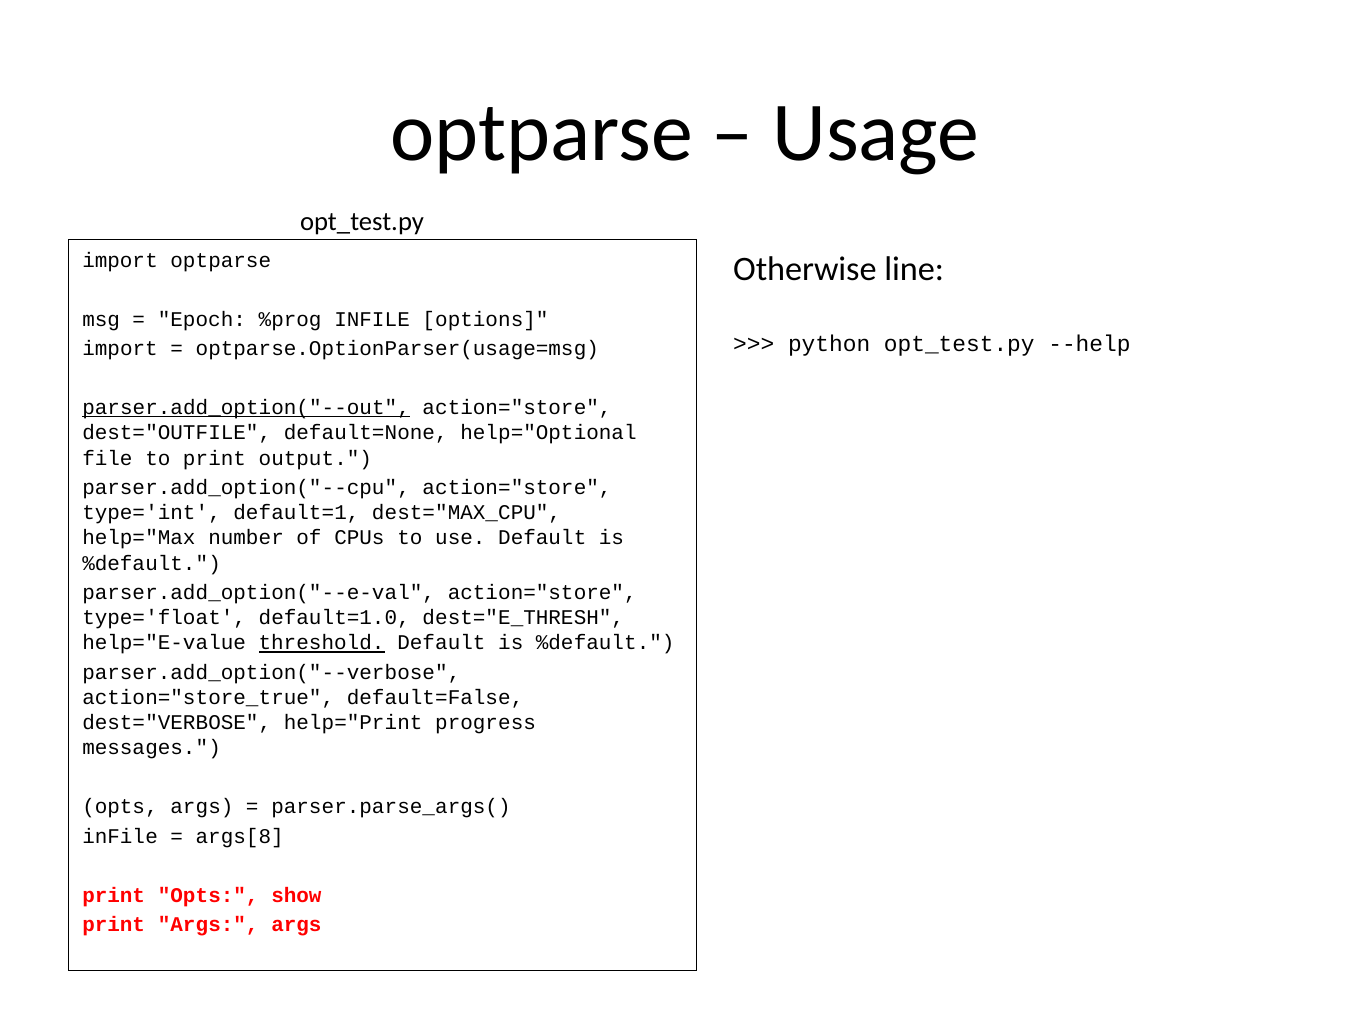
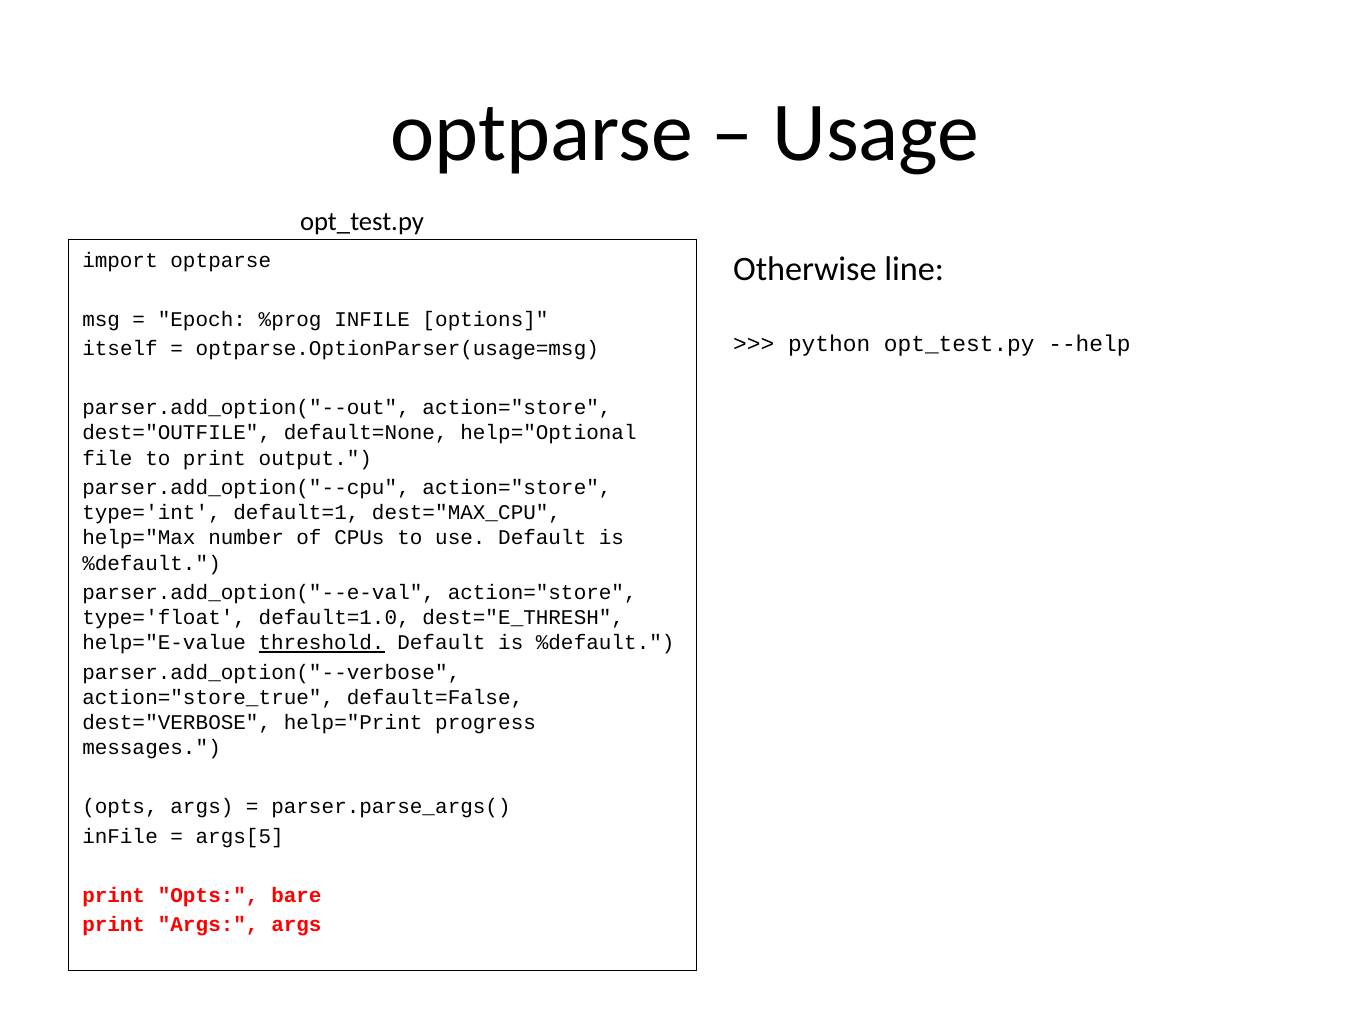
import at (120, 349): import -> itself
parser.add_option("--out underline: present -> none
args[8: args[8 -> args[5
show: show -> bare
